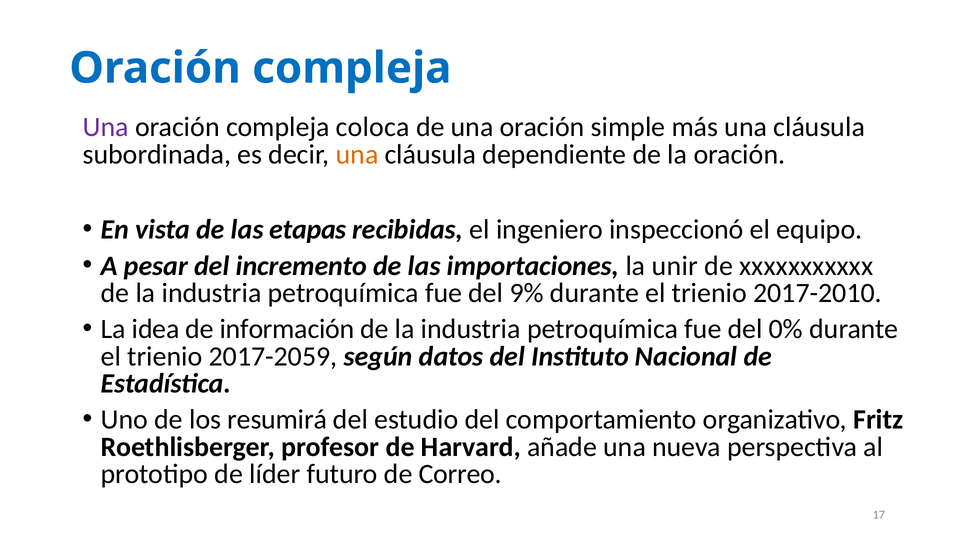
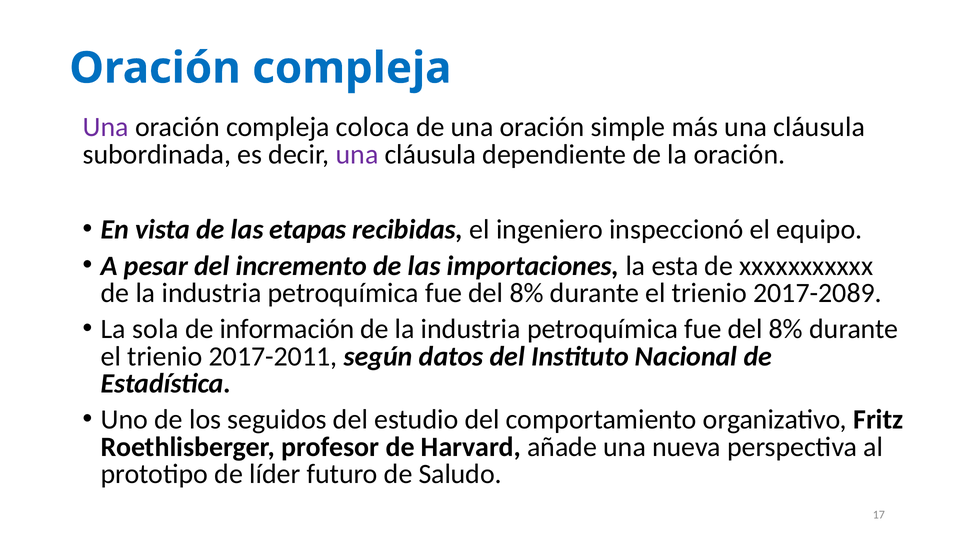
una at (357, 154) colour: orange -> purple
unir: unir -> esta
9% at (527, 293): 9% -> 8%
2017-2010: 2017-2010 -> 2017-2089
idea: idea -> sola
0% at (786, 329): 0% -> 8%
2017-2059: 2017-2059 -> 2017-2011
resumirá: resumirá -> seguidos
Correo: Correo -> Saludo
